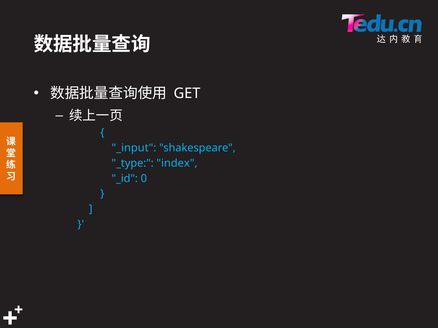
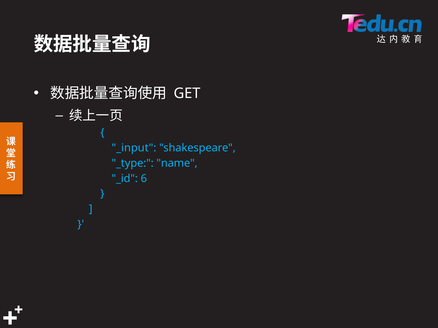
index: index -> name
0: 0 -> 6
